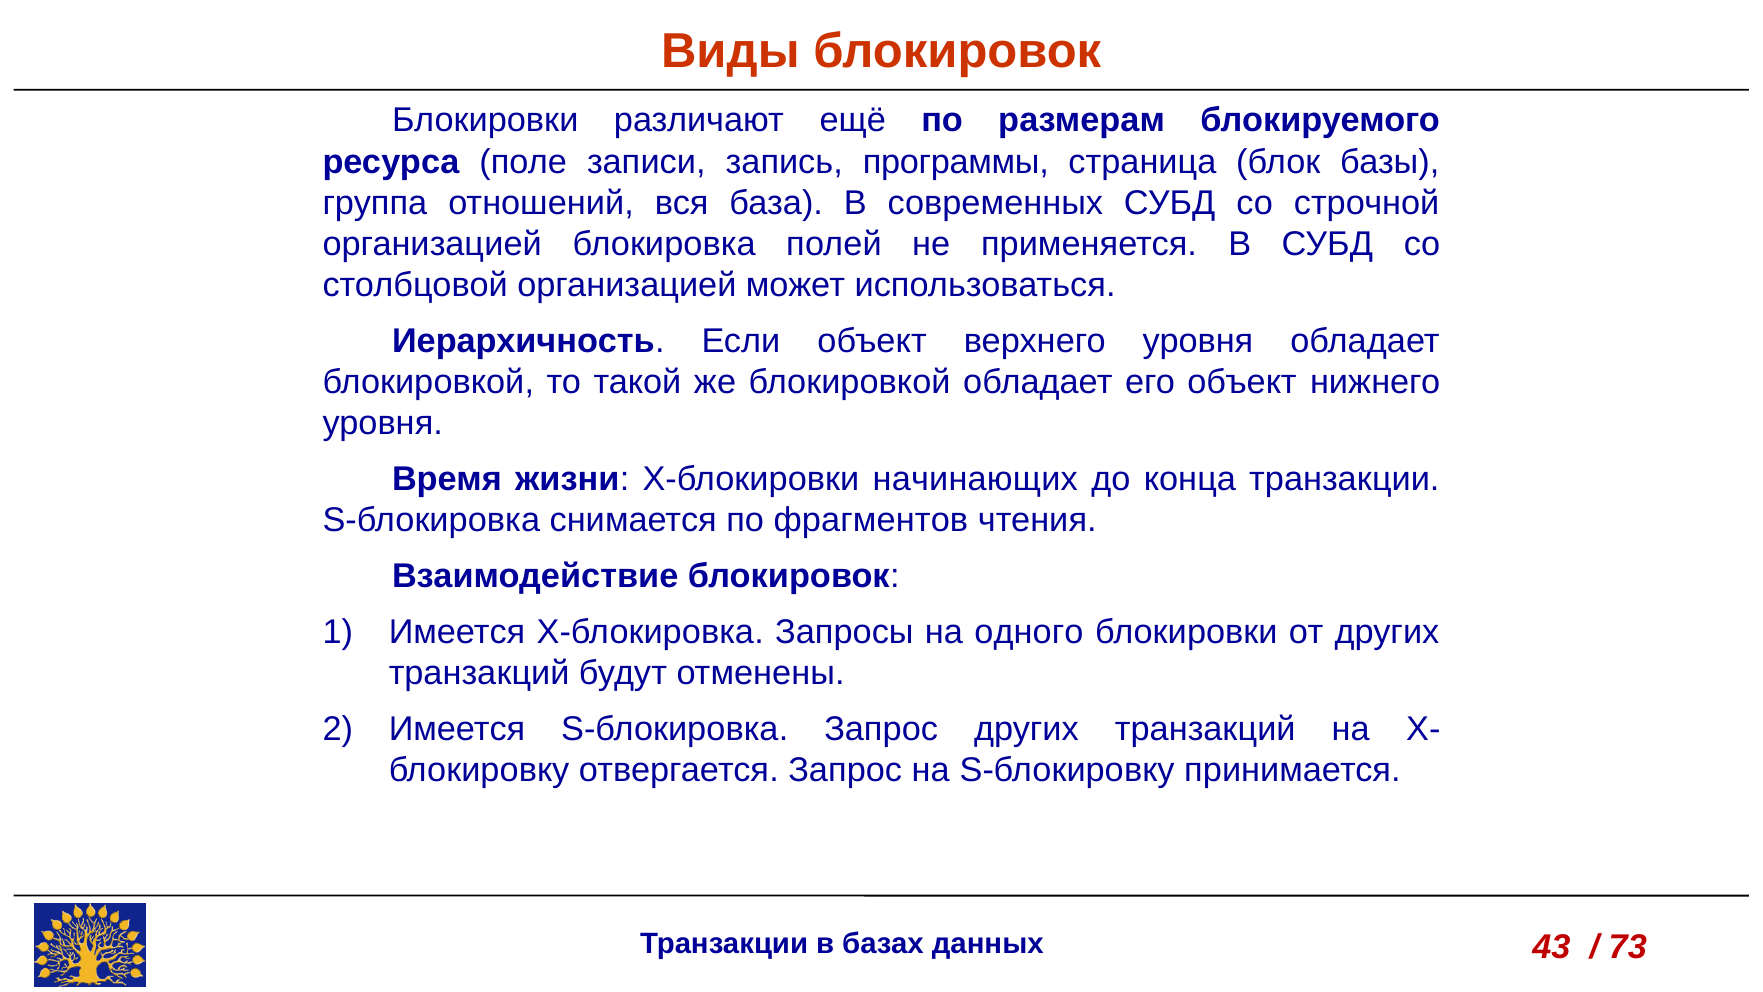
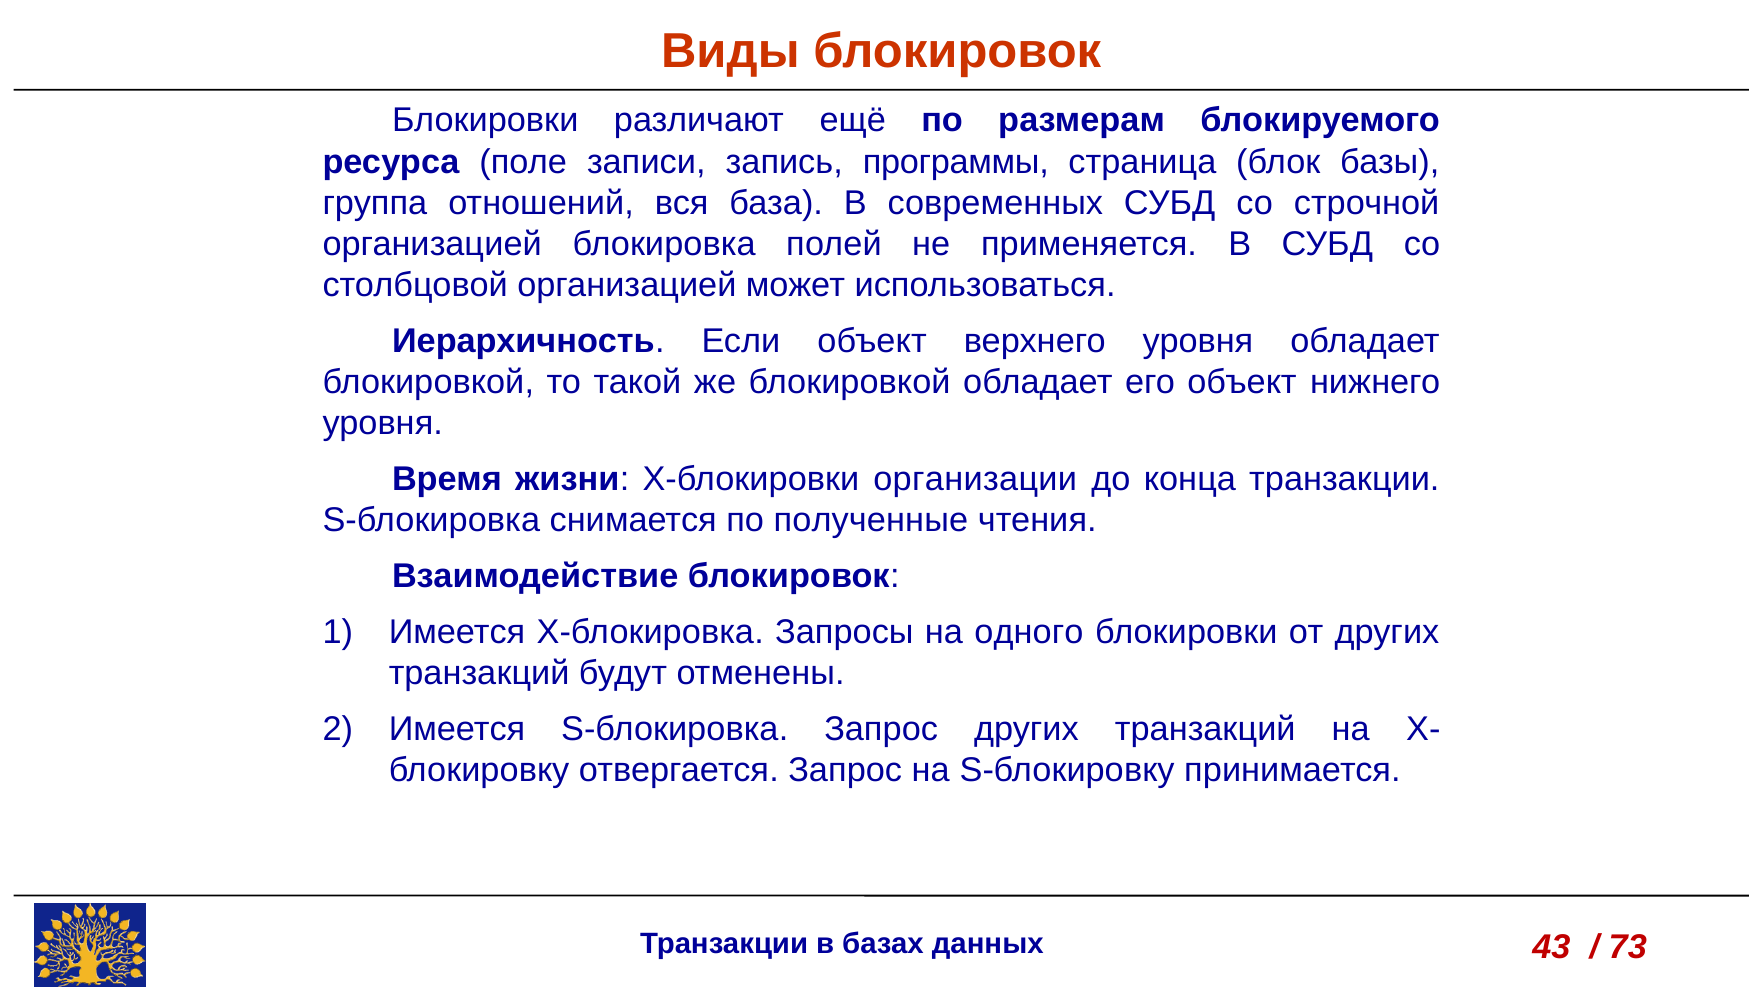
начинающих: начинающих -> организации
фрагментов: фрагментов -> полученные
